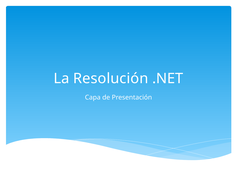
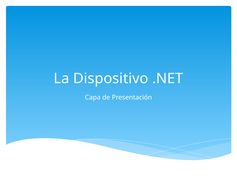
Resolución: Resolución -> Dispositivo
